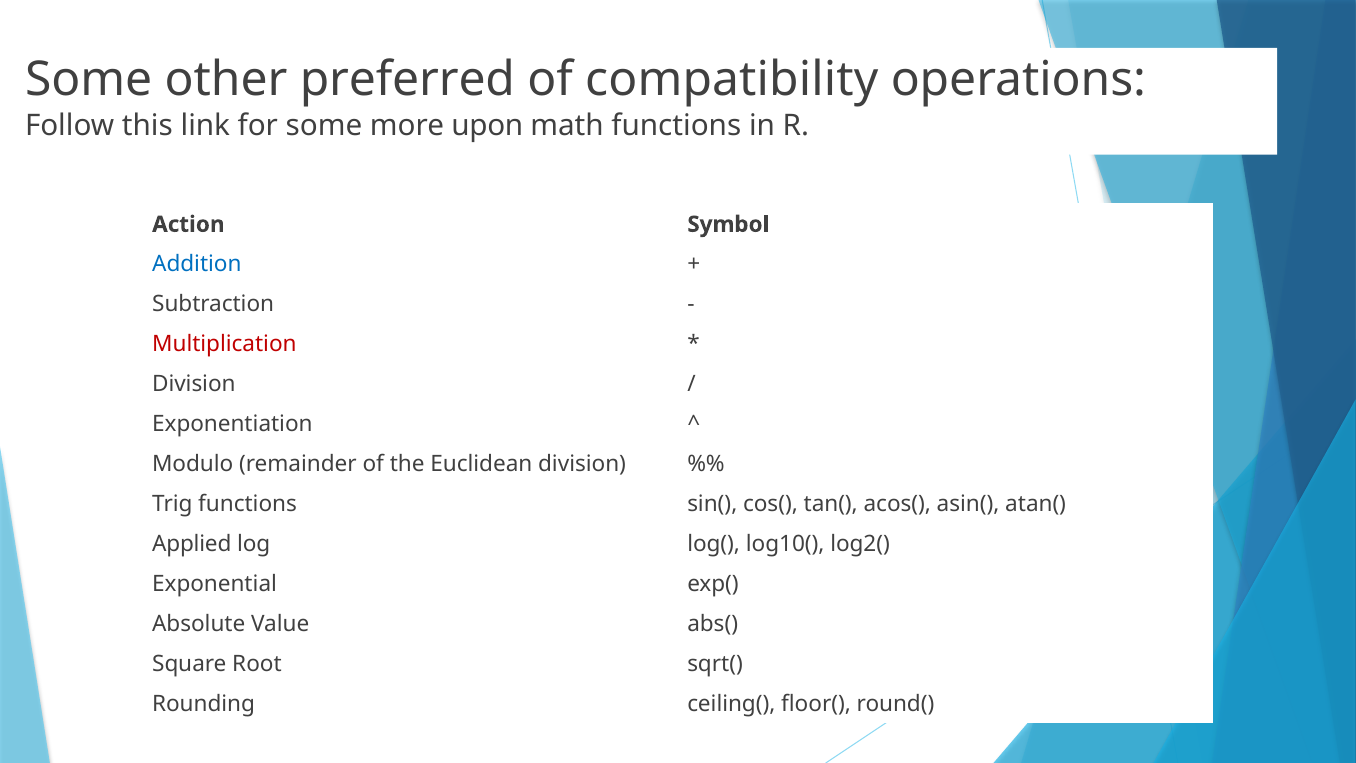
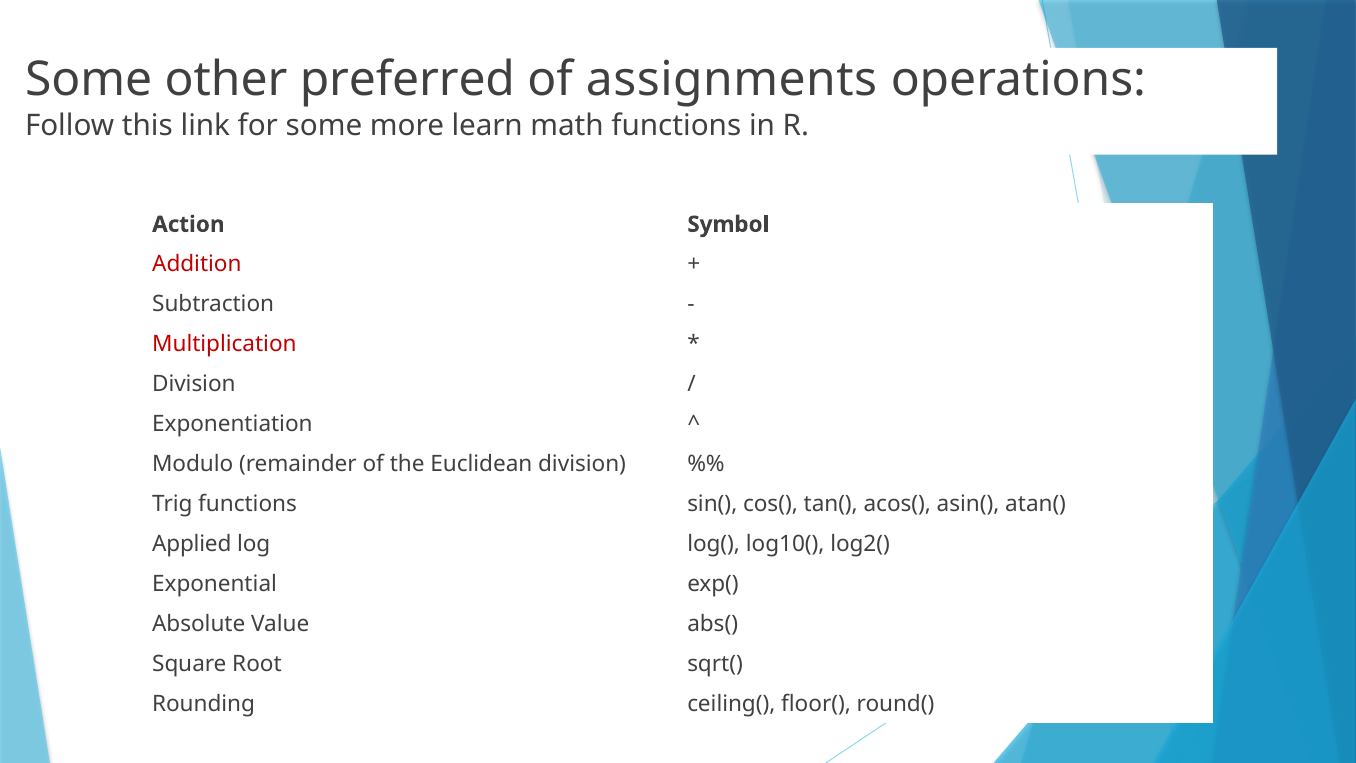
compatibility: compatibility -> assignments
upon: upon -> learn
Addition colour: blue -> red
